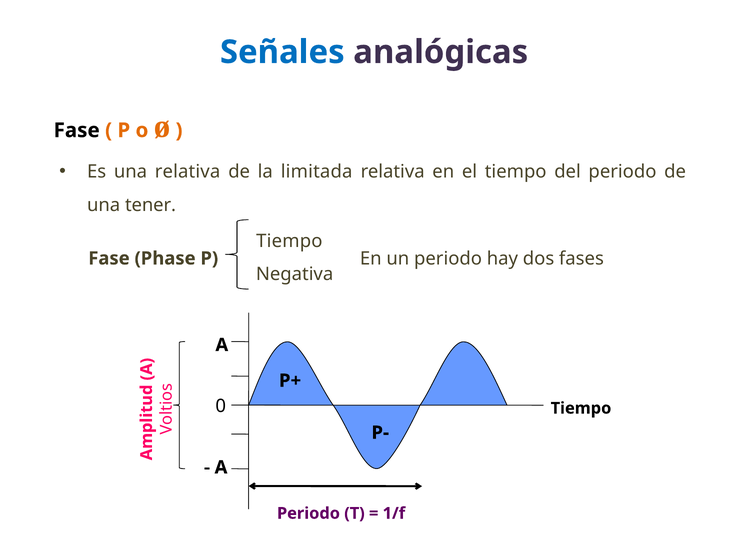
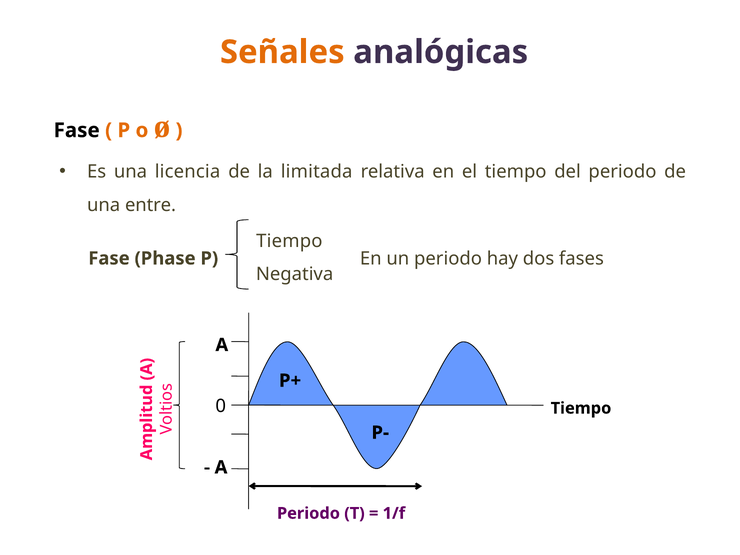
Señales colour: blue -> orange
una relativa: relativa -> licencia
tener: tener -> entre
